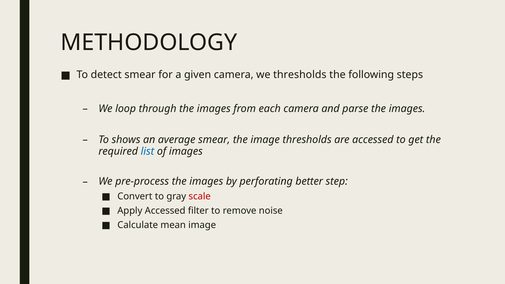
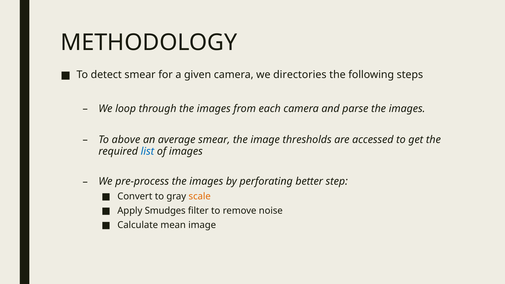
we thresholds: thresholds -> directories
shows: shows -> above
scale colour: red -> orange
Apply Accessed: Accessed -> Smudges
